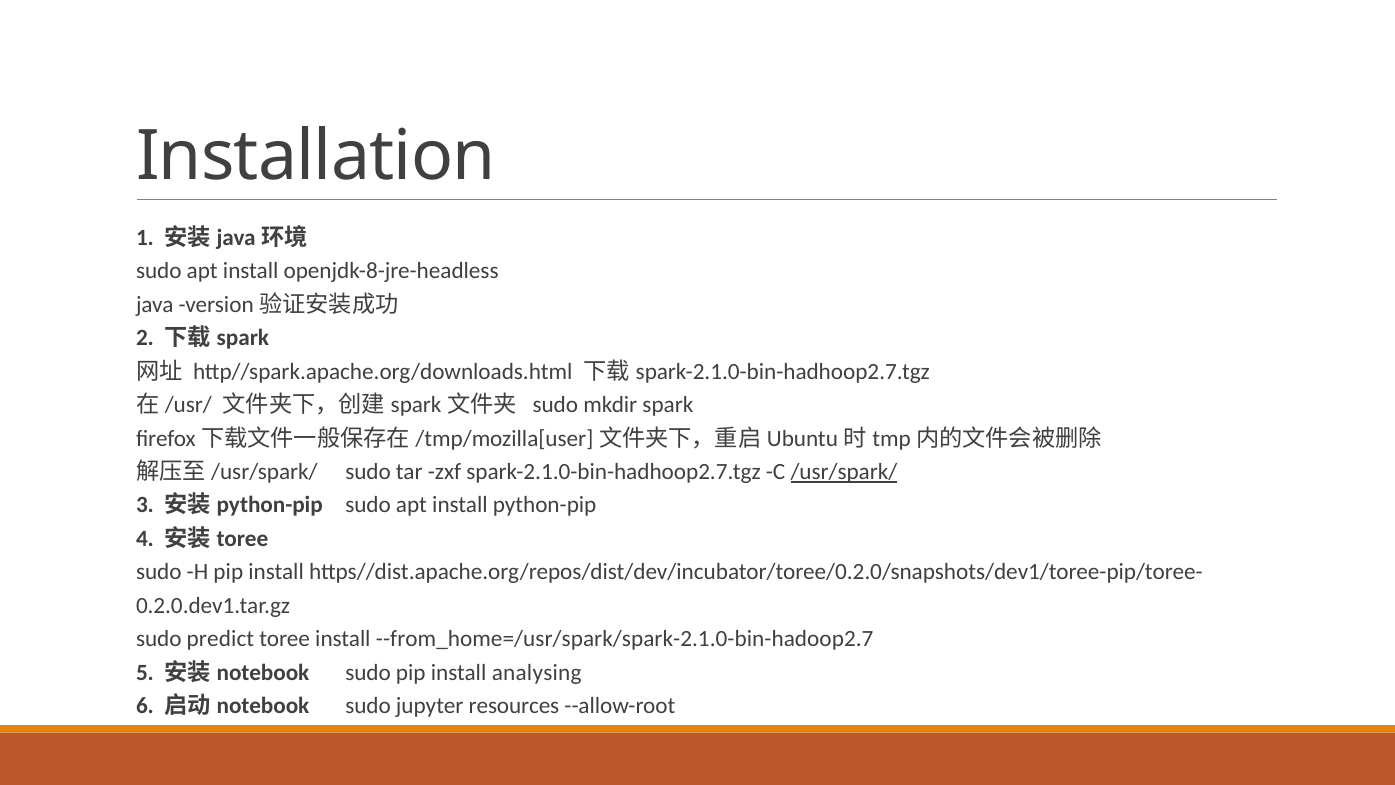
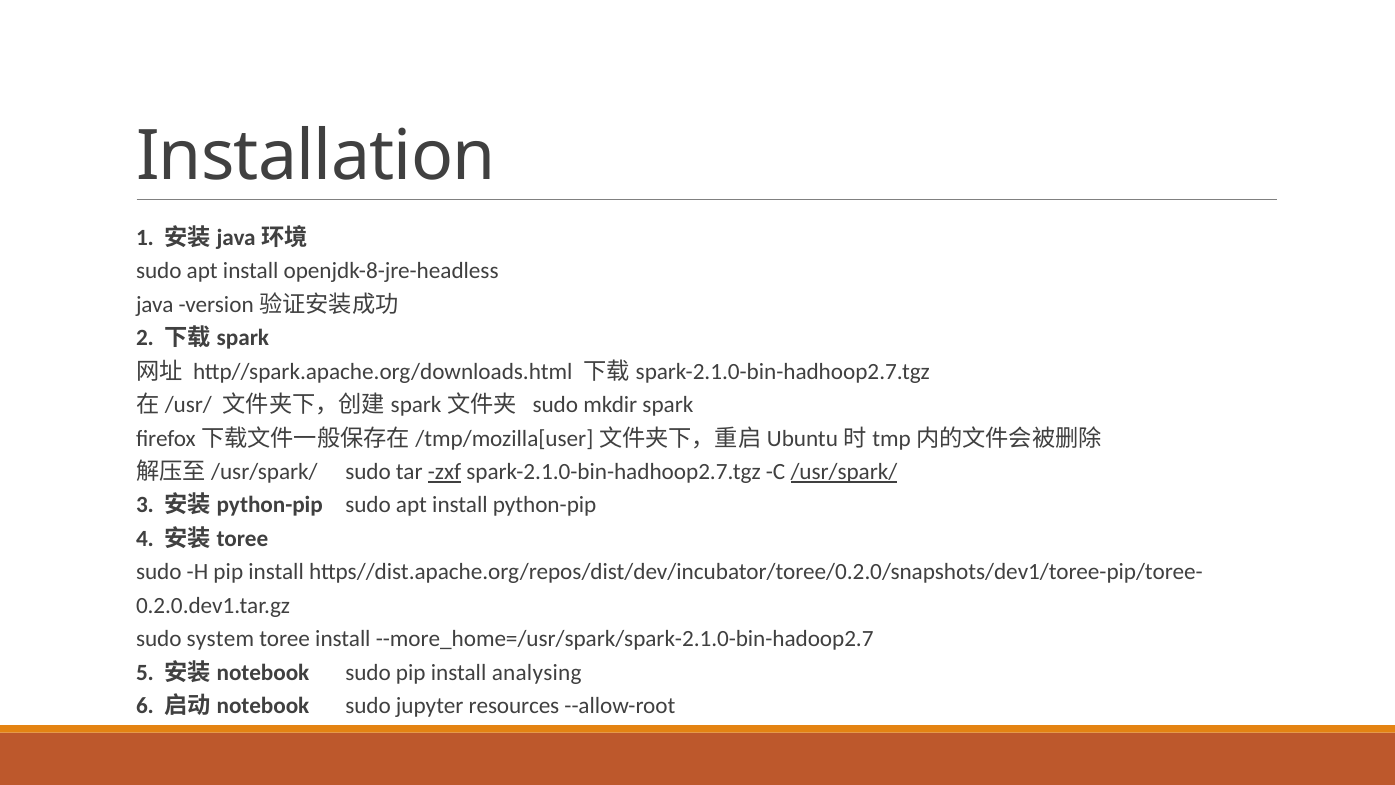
zxf underline: none -> present
predict: predict -> system
--from_home=/usr/spark/spark-2.1.0-bin-hadoop2.7: --from_home=/usr/spark/spark-2.1.0-bin-hadoop2.7 -> --more_home=/usr/spark/spark-2.1.0-bin-hadoop2.7
